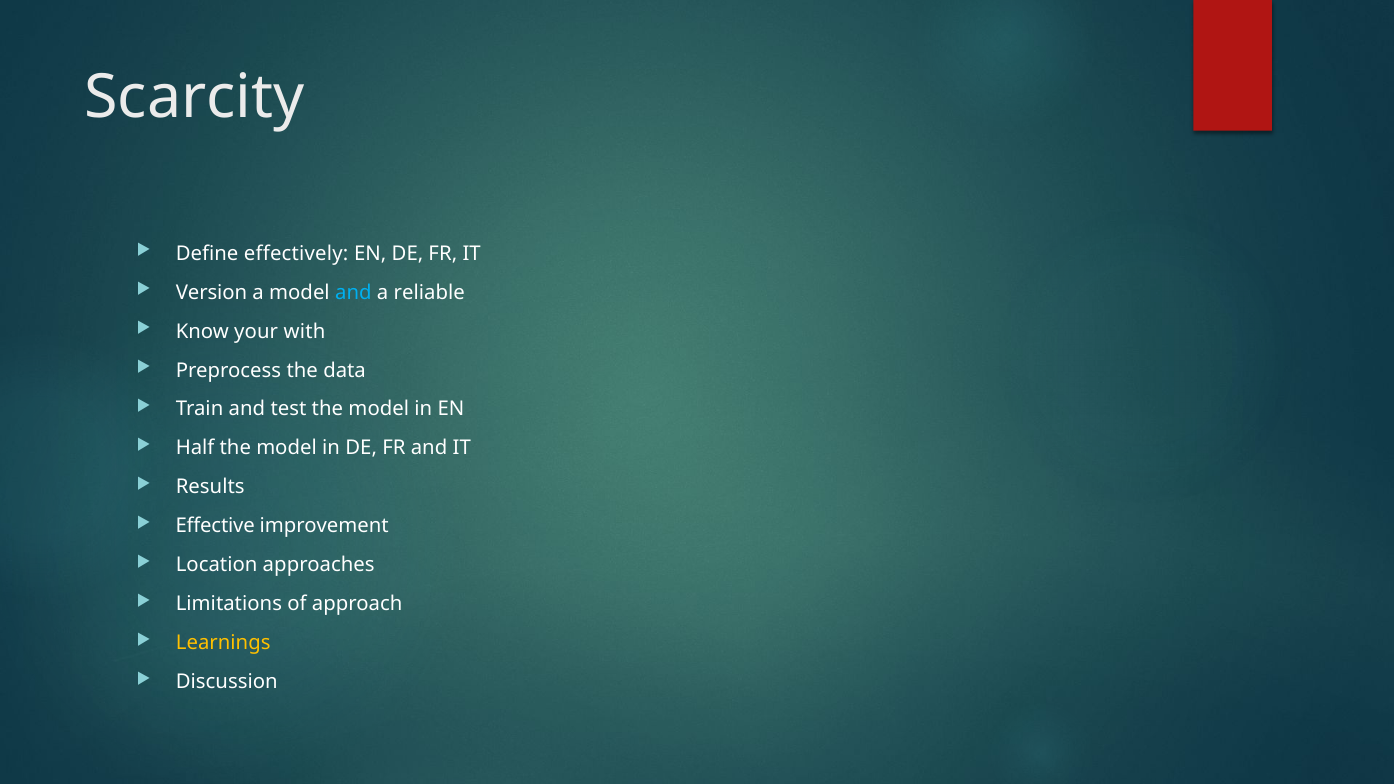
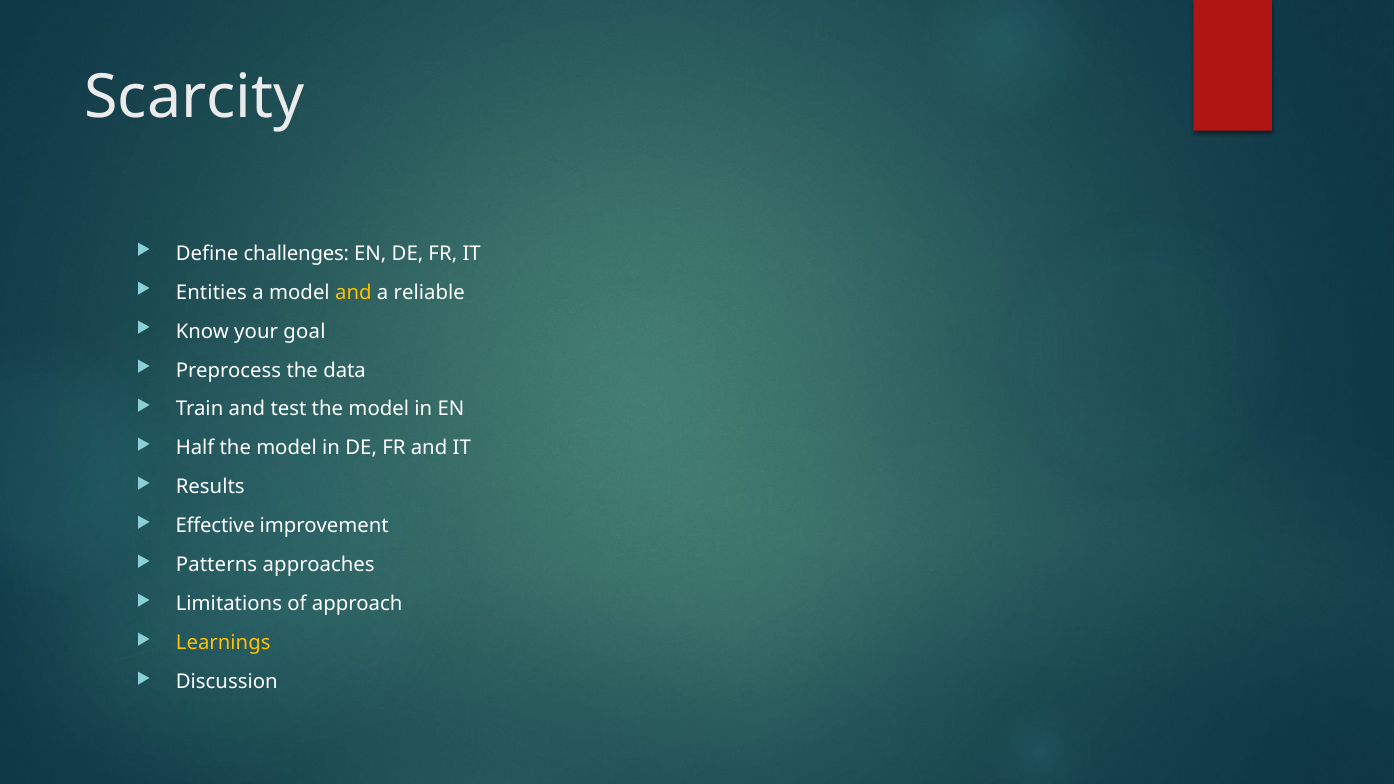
effectively: effectively -> challenges
Version: Version -> Entities
and at (353, 293) colour: light blue -> yellow
with: with -> goal
Location: Location -> Patterns
